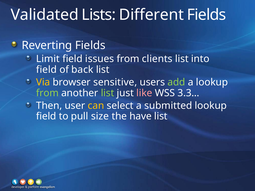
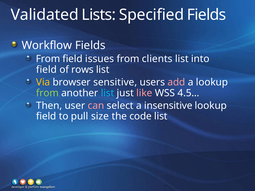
Different: Different -> Specified
Reverting: Reverting -> Workflow
Limit at (48, 59): Limit -> From
back: back -> rows
add colour: light green -> pink
list at (108, 93) colour: light green -> light blue
3.3…: 3.3… -> 4.5…
can colour: yellow -> pink
submitted: submitted -> insensitive
have: have -> code
